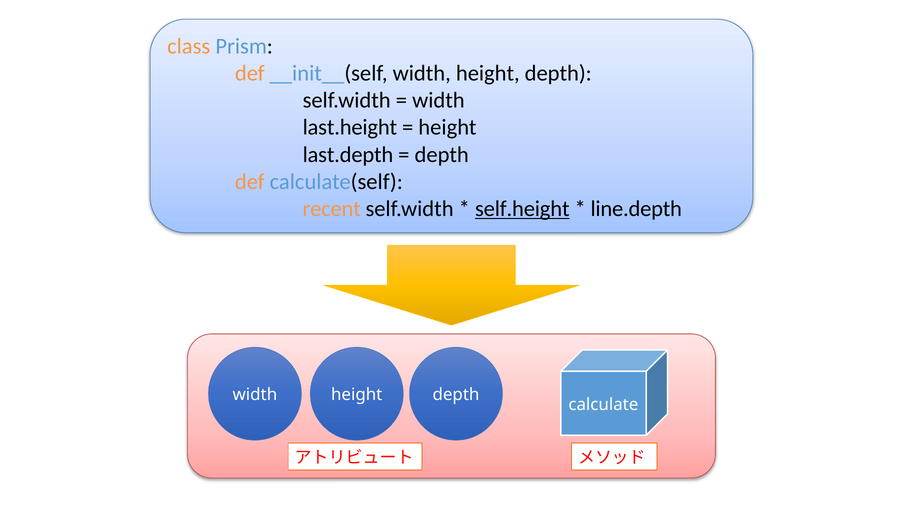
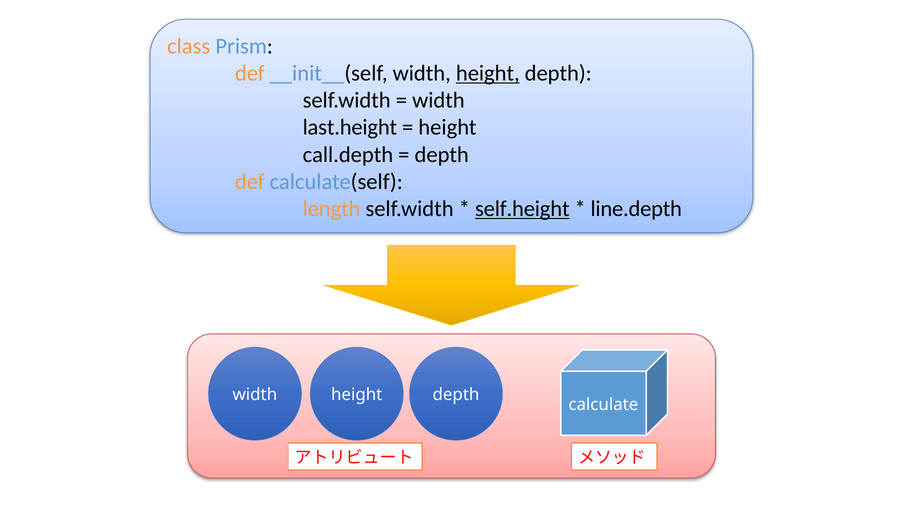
height at (488, 73) underline: none -> present
last.depth: last.depth -> call.depth
recent: recent -> length
